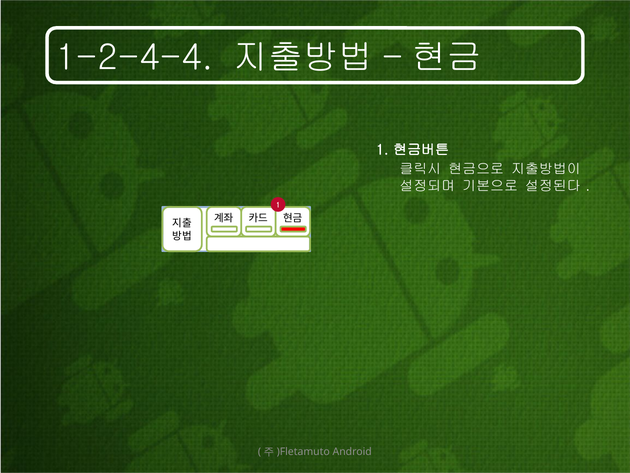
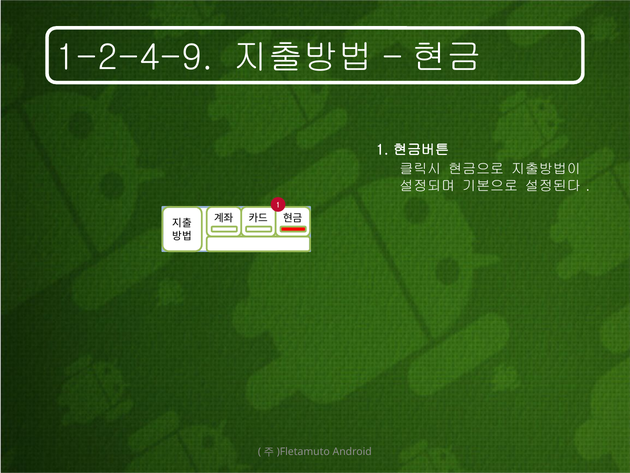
1-2-4-4: 1-2-4-4 -> 1-2-4-9
